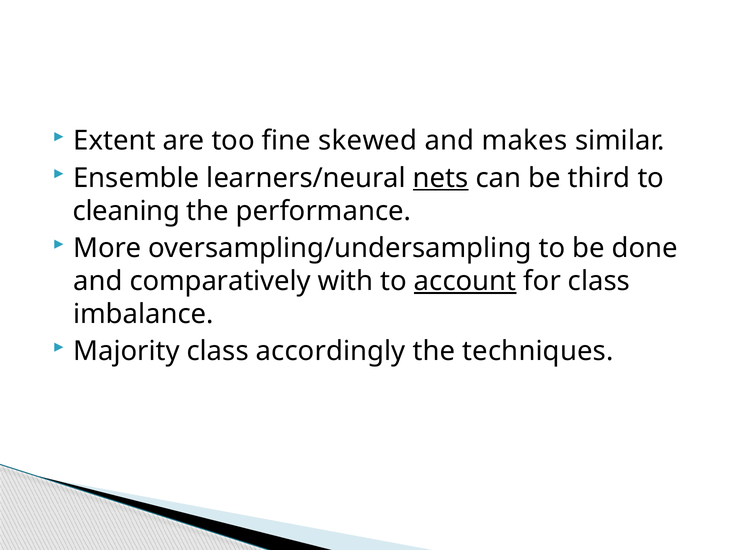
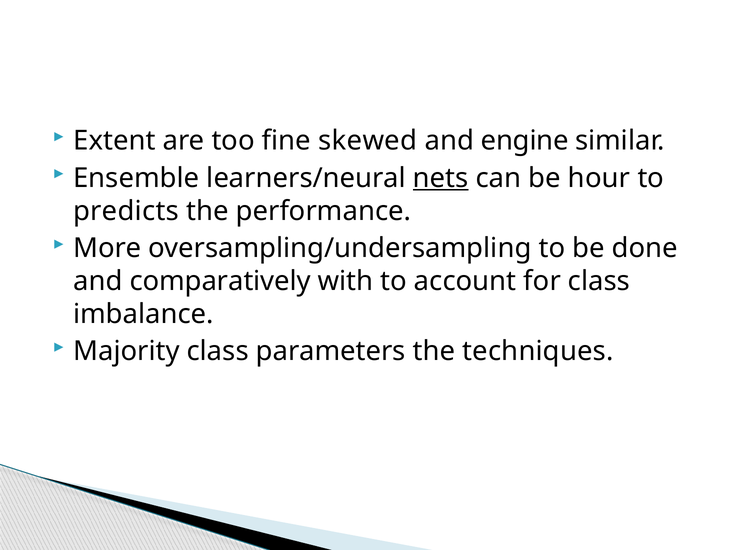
makes: makes -> engine
third: third -> hour
cleaning: cleaning -> predicts
account underline: present -> none
accordingly: accordingly -> parameters
